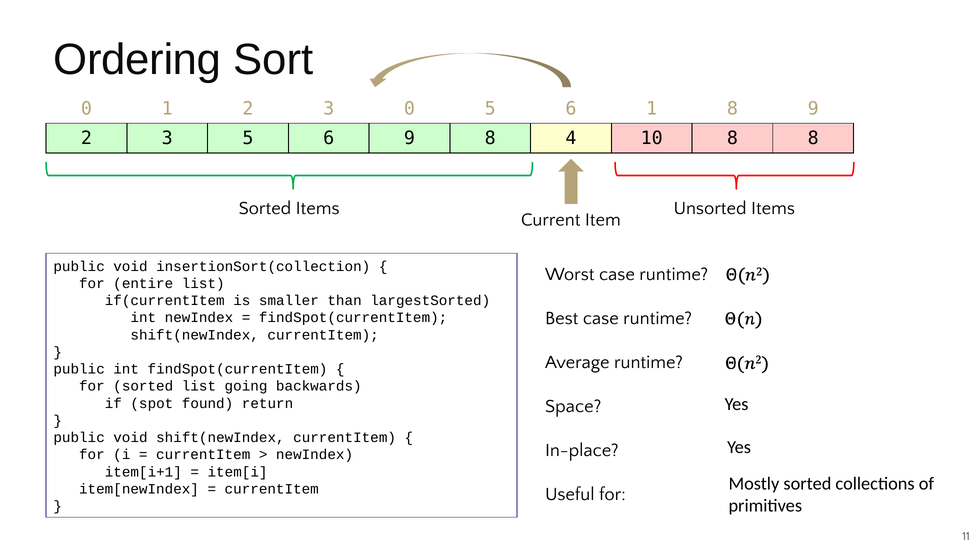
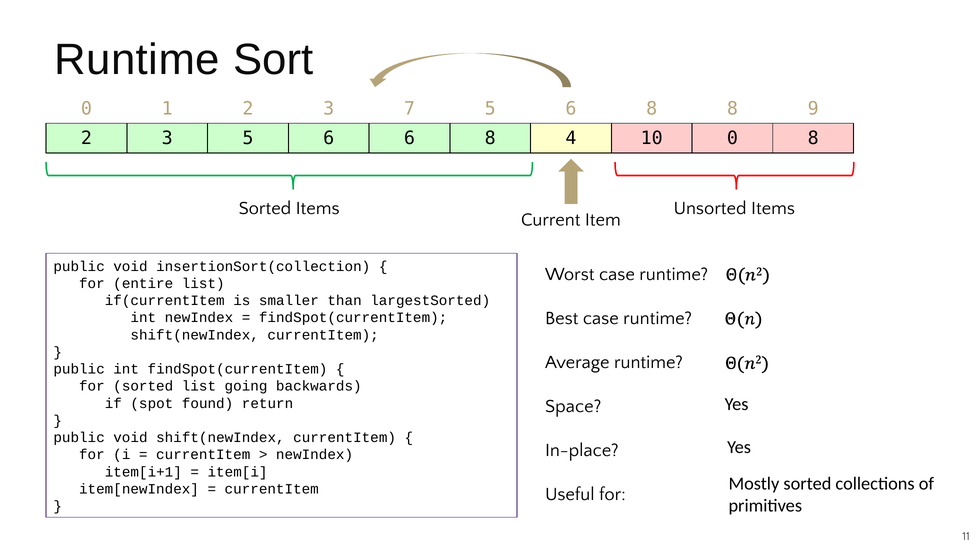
Ordering at (137, 60): Ordering -> Runtime
3 0: 0 -> 7
5 6 1: 1 -> 8
6 9: 9 -> 6
10 8: 8 -> 0
